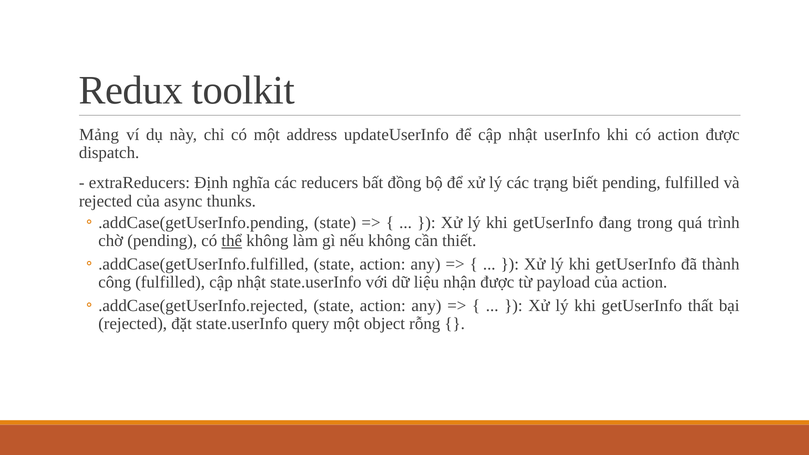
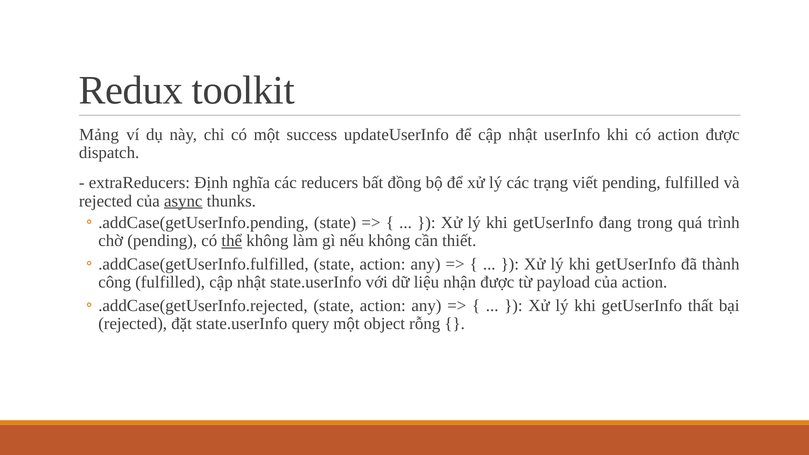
address: address -> success
biết: biết -> viết
async underline: none -> present
